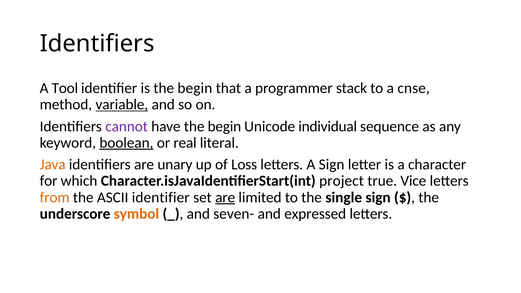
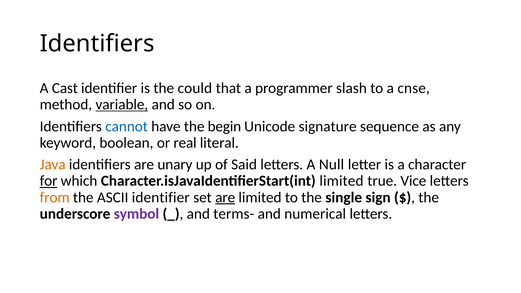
Tool: Tool -> Cast
is the begin: begin -> could
stack: stack -> slash
cannot colour: purple -> blue
individual: individual -> signature
boolean underline: present -> none
Loss: Loss -> Said
A Sign: Sign -> Null
for underline: none -> present
Character.isJavaIdentifierStart(int project: project -> limited
symbol colour: orange -> purple
seven-: seven- -> terms-
expressed: expressed -> numerical
